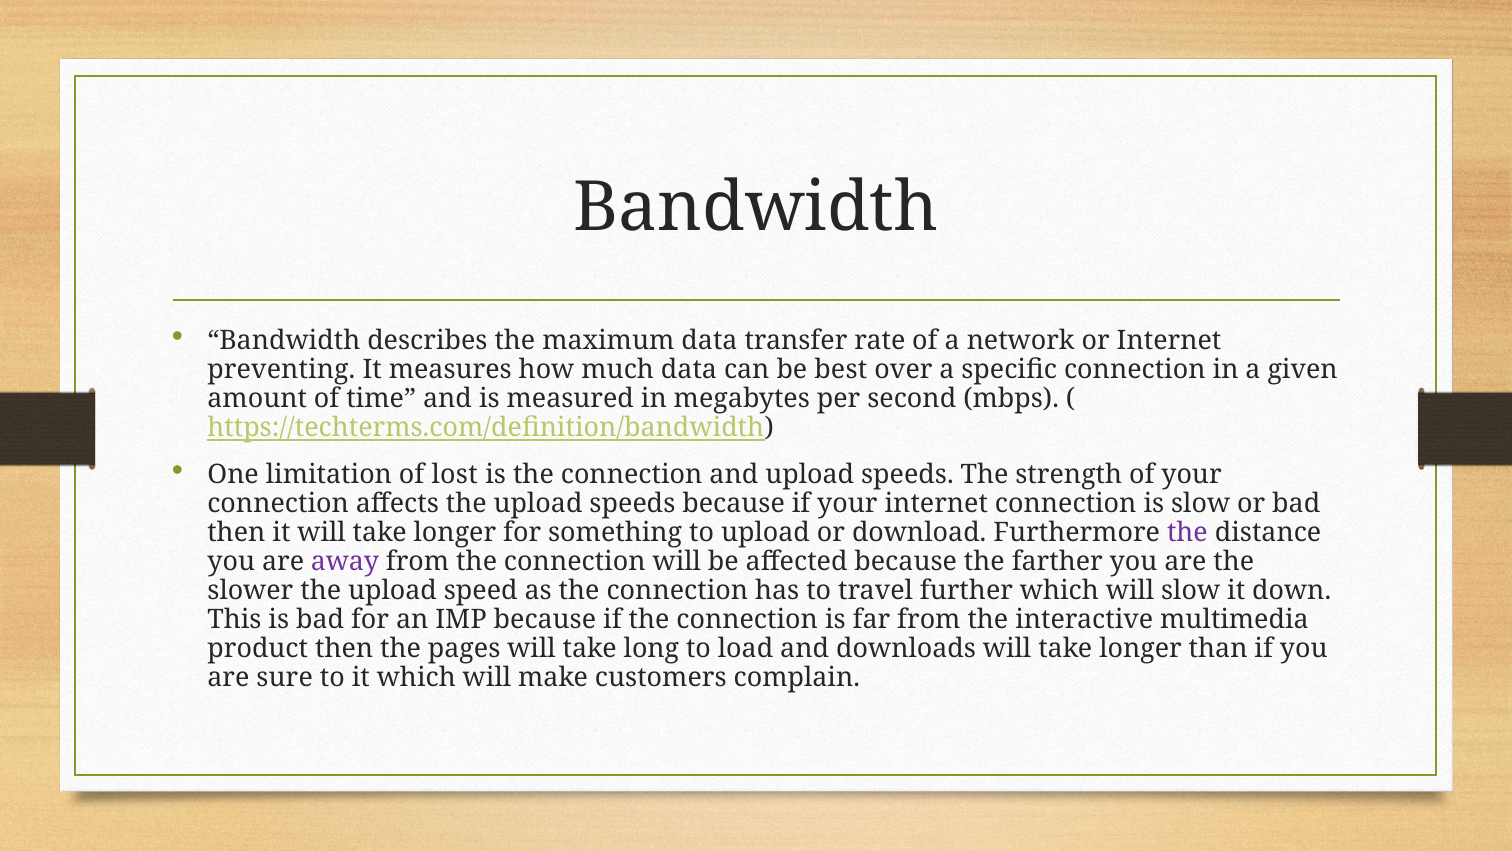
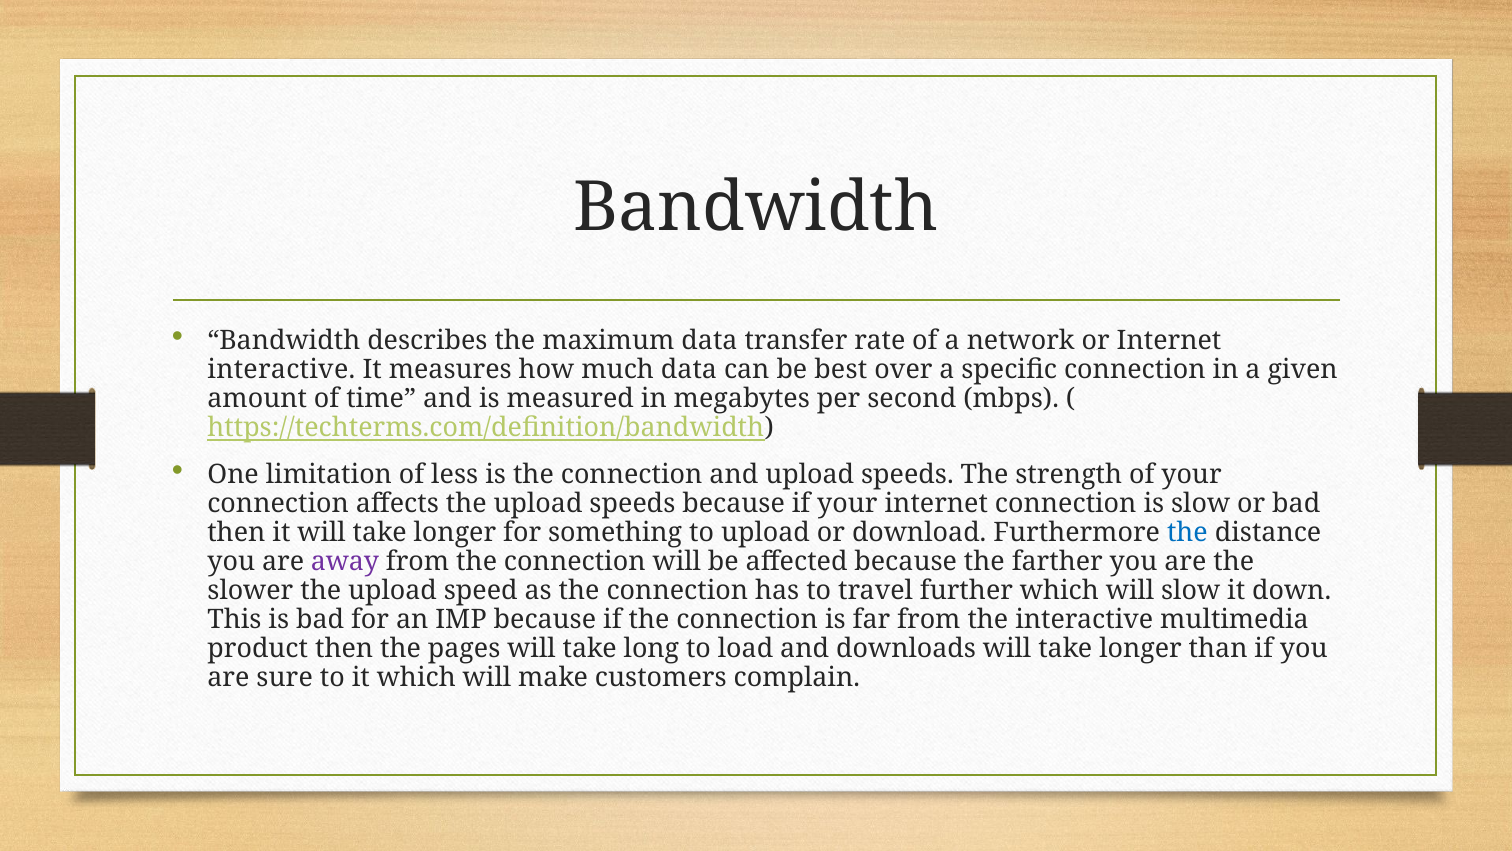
preventing at (281, 370): preventing -> interactive
lost: lost -> less
the at (1187, 532) colour: purple -> blue
